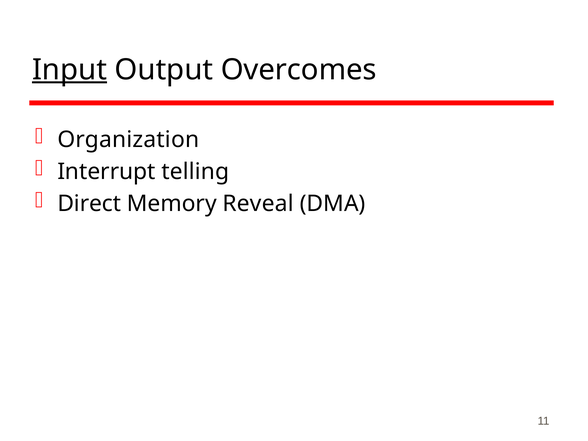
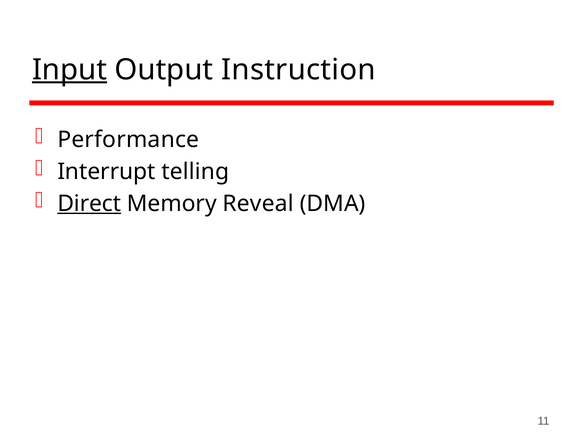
Overcomes: Overcomes -> Instruction
Organization: Organization -> Performance
Direct underline: none -> present
